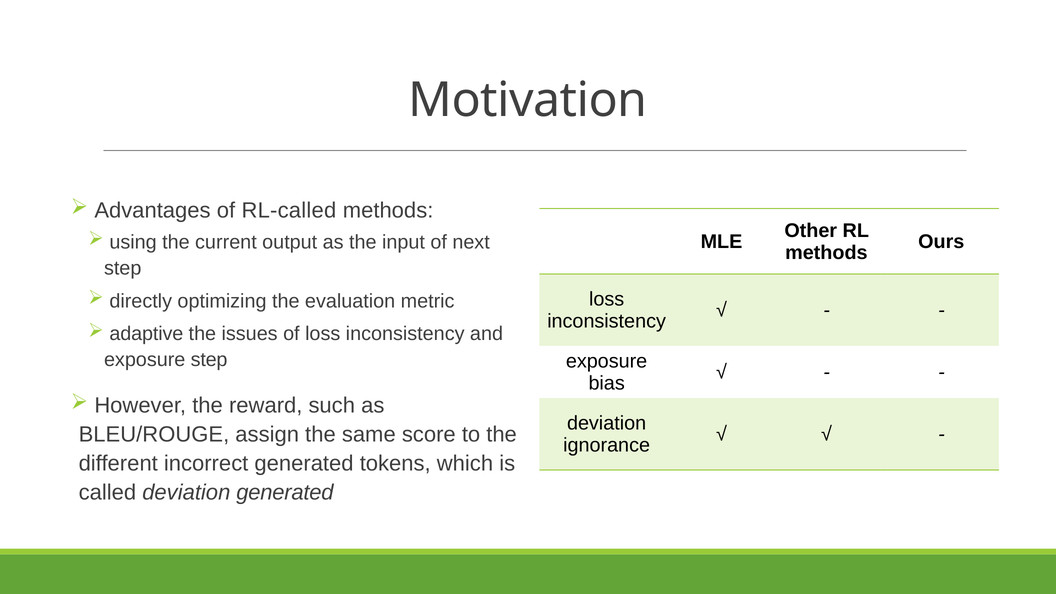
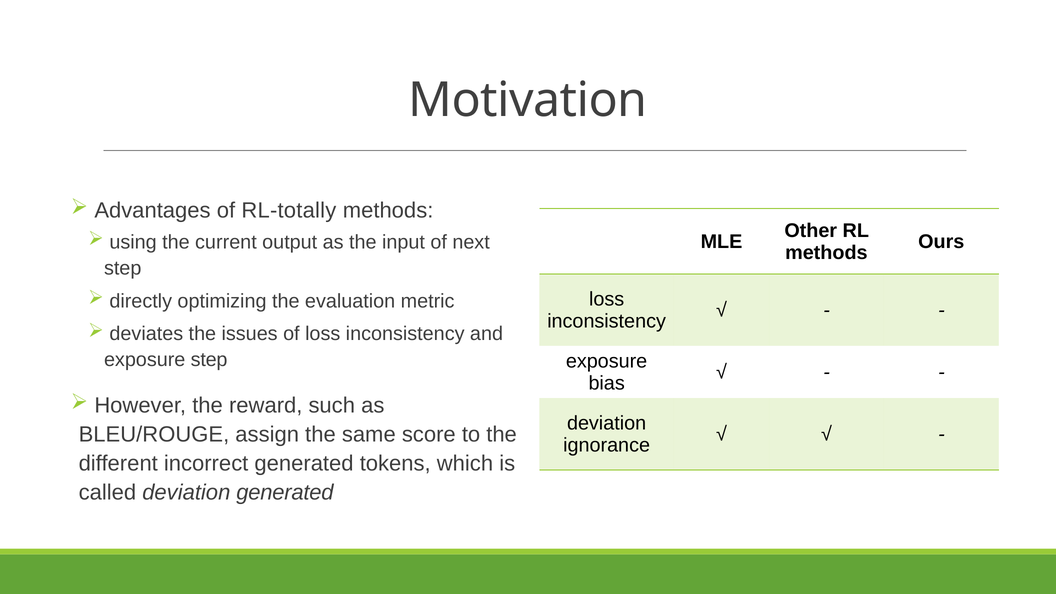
RL-called: RL-called -> RL-totally
adaptive: adaptive -> deviates
